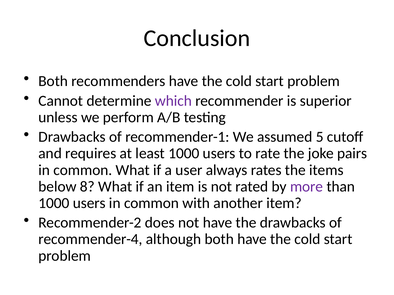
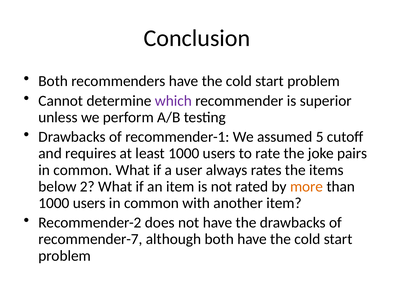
8: 8 -> 2
more colour: purple -> orange
recommender-4: recommender-4 -> recommender-7
